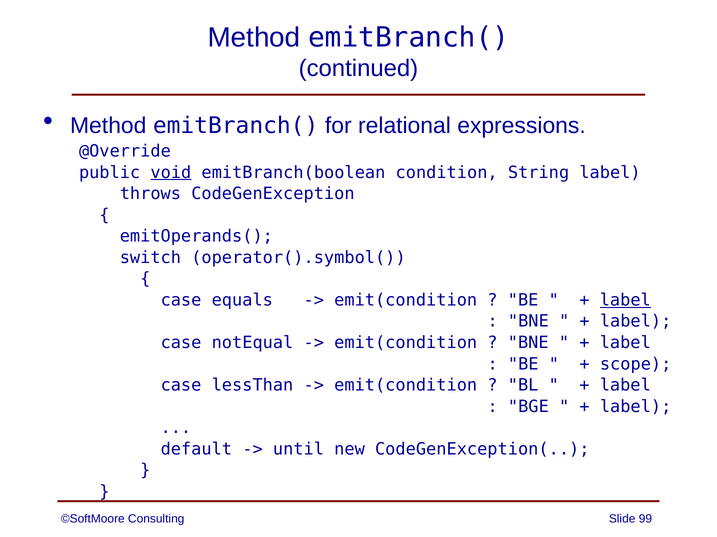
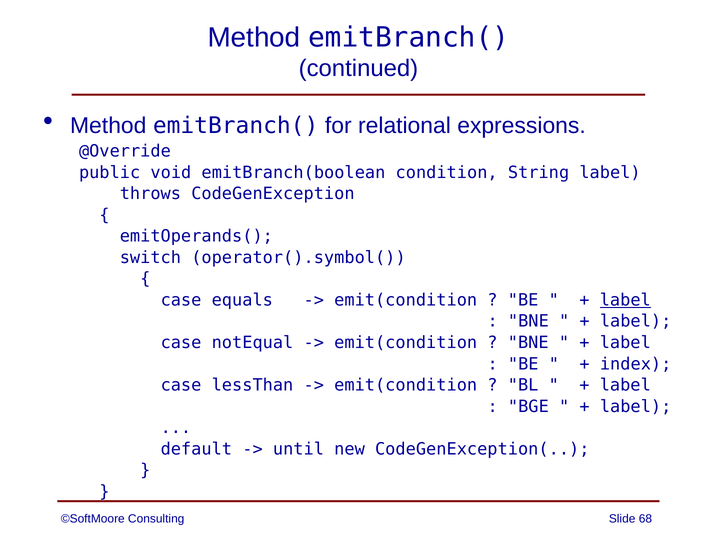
void underline: present -> none
scope: scope -> index
99: 99 -> 68
